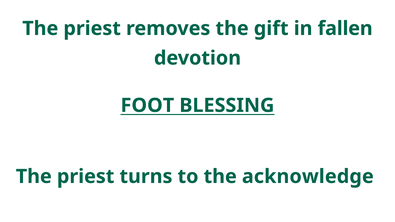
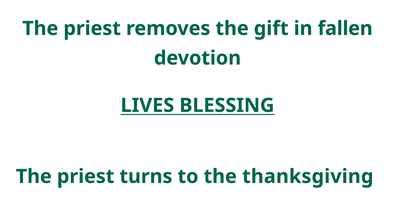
FOOT: FOOT -> LIVES
acknowledge: acknowledge -> thanksgiving
